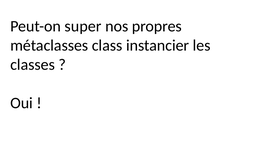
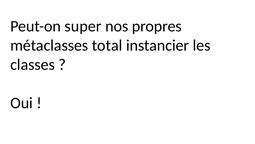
class: class -> total
